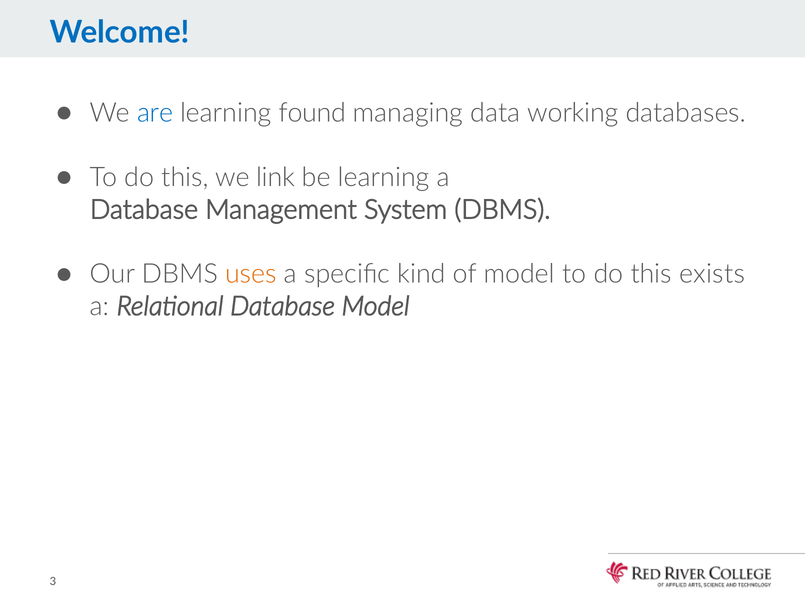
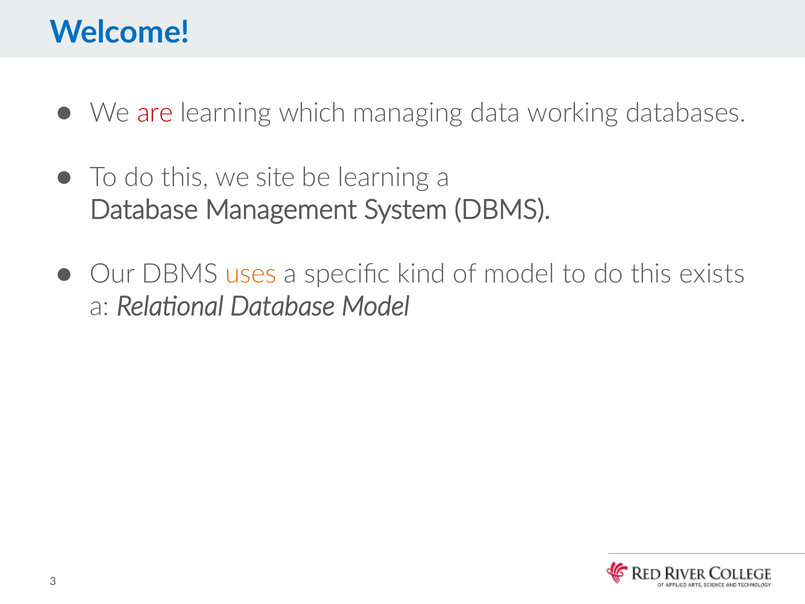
are colour: blue -> red
found: found -> which
link: link -> site
